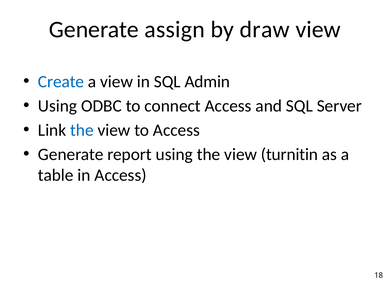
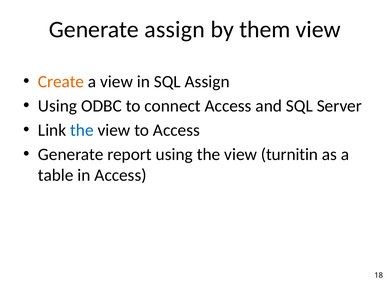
draw: draw -> them
Create colour: blue -> orange
SQL Admin: Admin -> Assign
